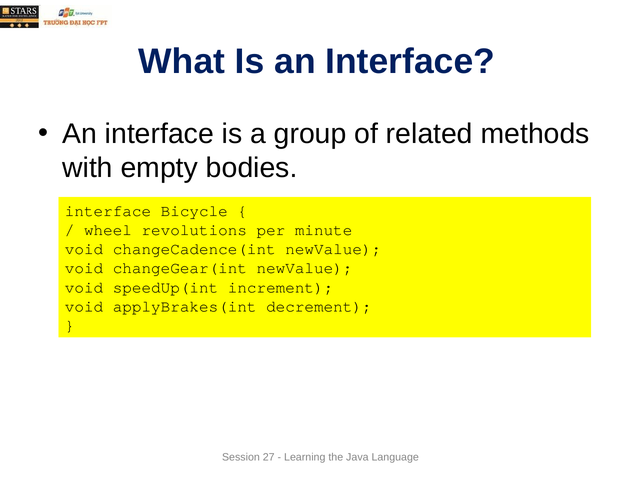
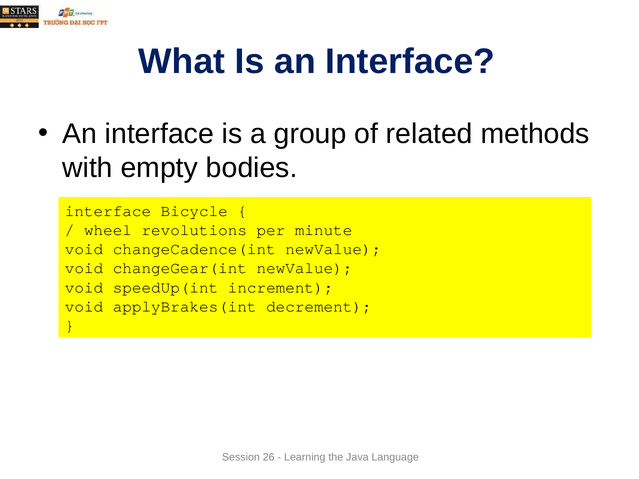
27: 27 -> 26
